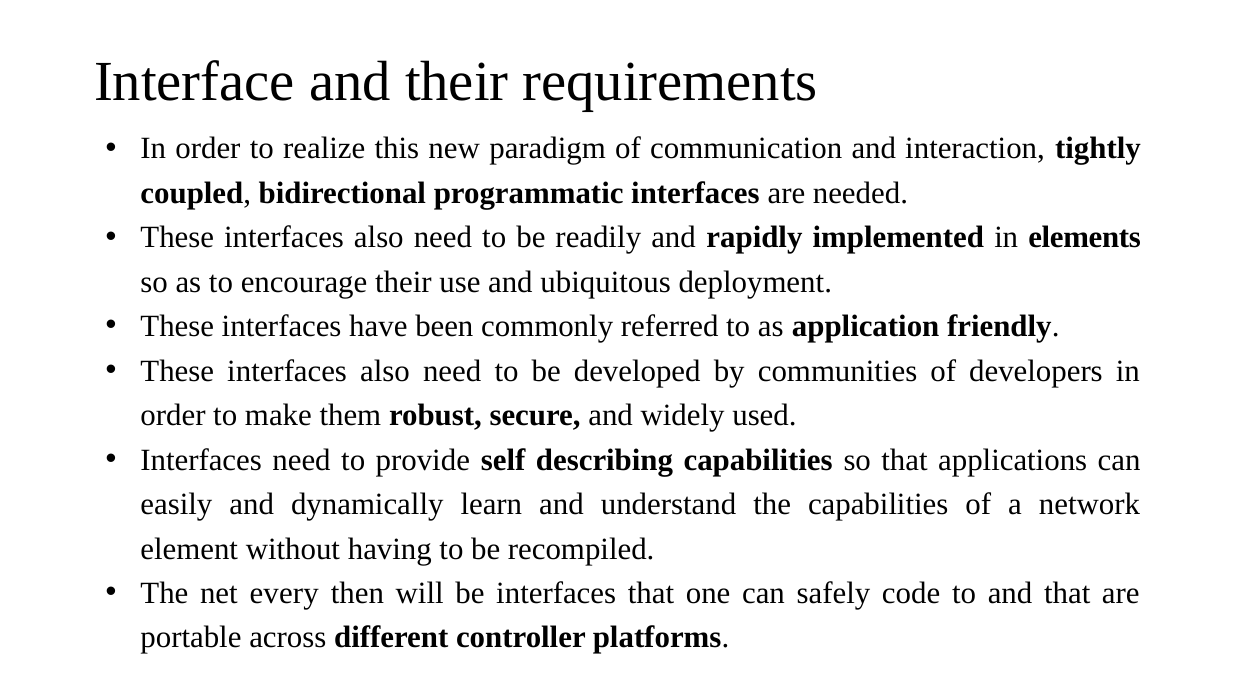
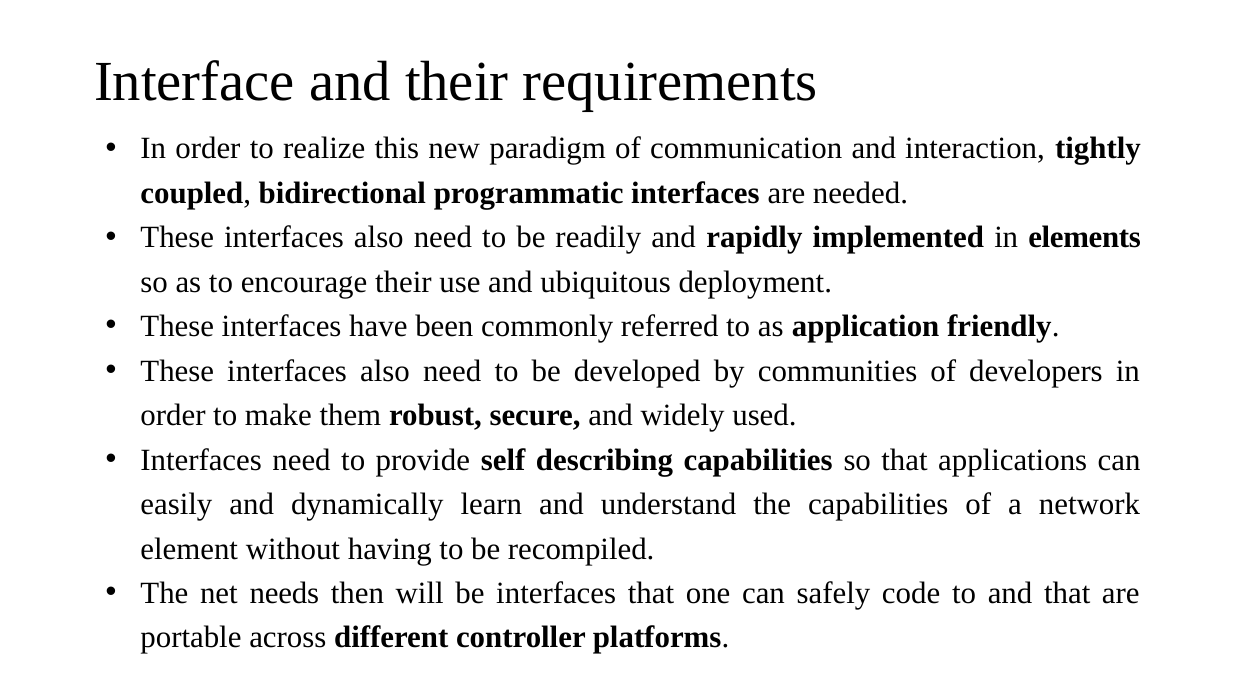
every: every -> needs
